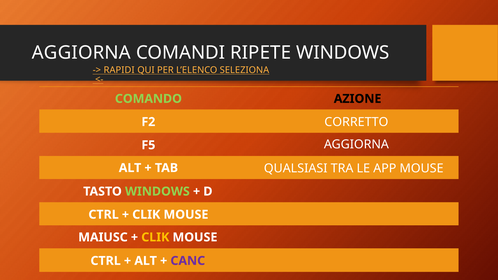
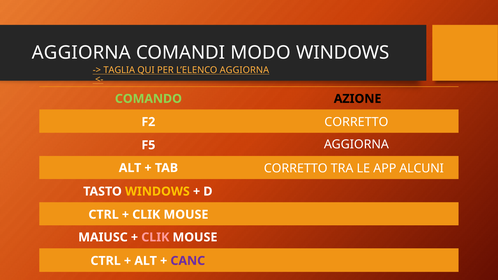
RIPETE: RIPETE -> MODO
RAPIDI: RAPIDI -> TAGLIA
L’ELENCO SELEZIONA: SELEZIONA -> AGGIORNA
QUALSIASI at (296, 168): QUALSIASI -> CORRETTO
APP MOUSE: MOUSE -> ALCUNI
WINDOWS at (157, 192) colour: light green -> yellow
CLIK at (155, 237) colour: yellow -> pink
